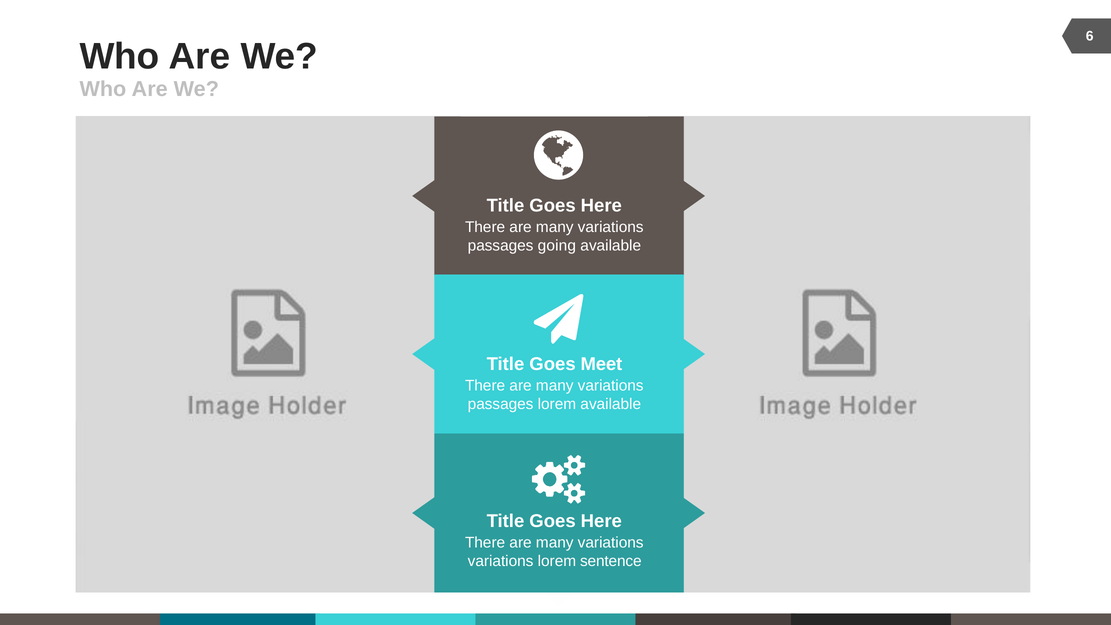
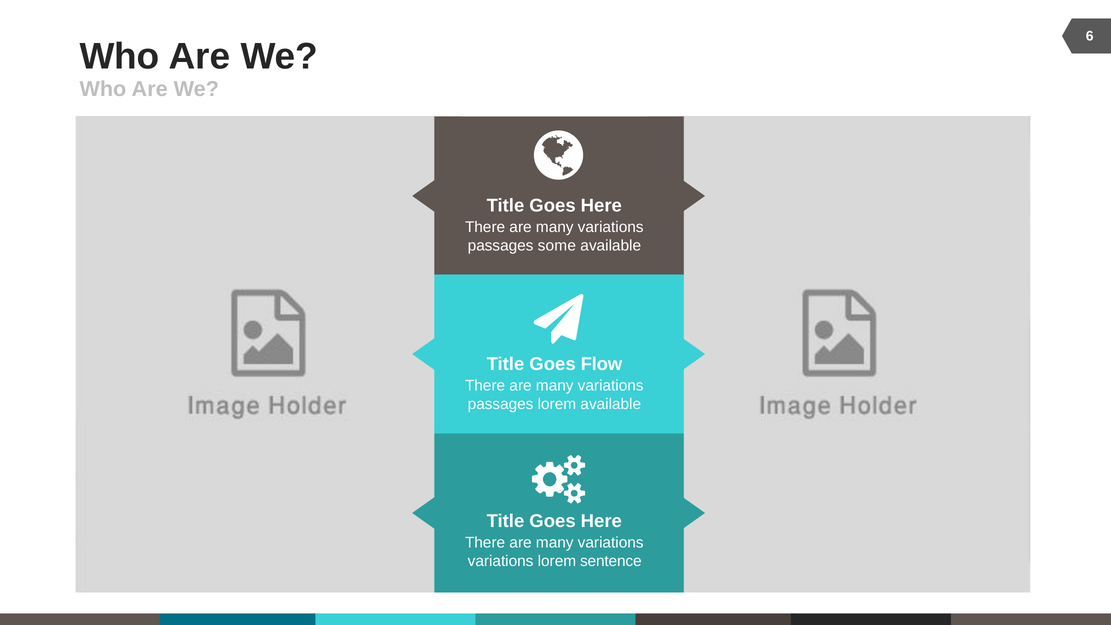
going: going -> some
Meet: Meet -> Flow
